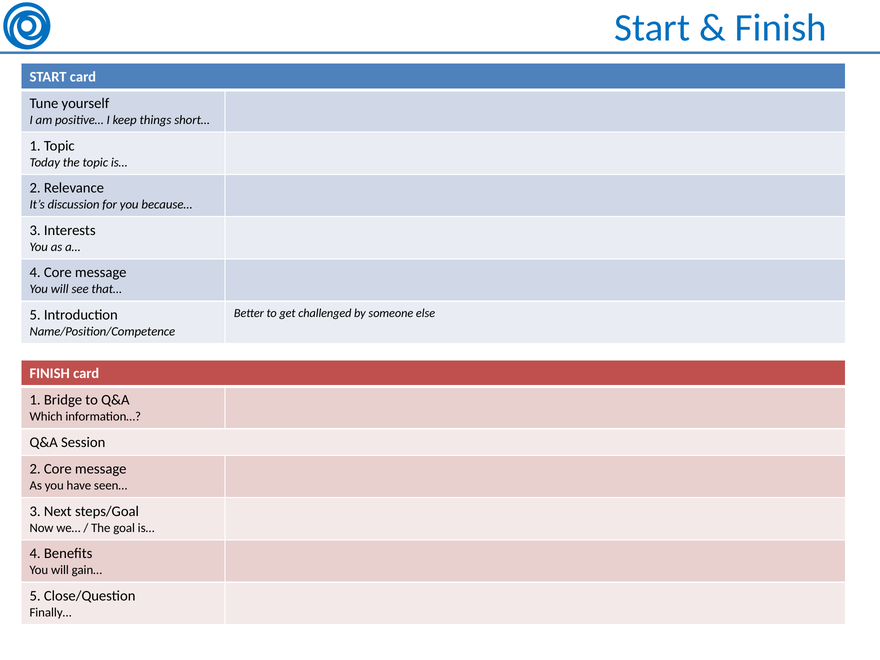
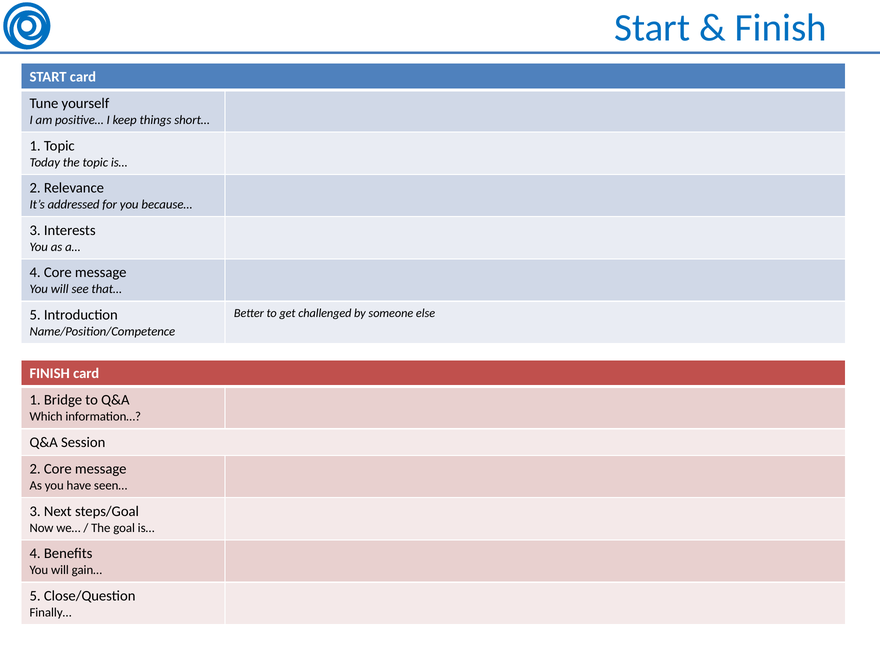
discussion: discussion -> addressed
